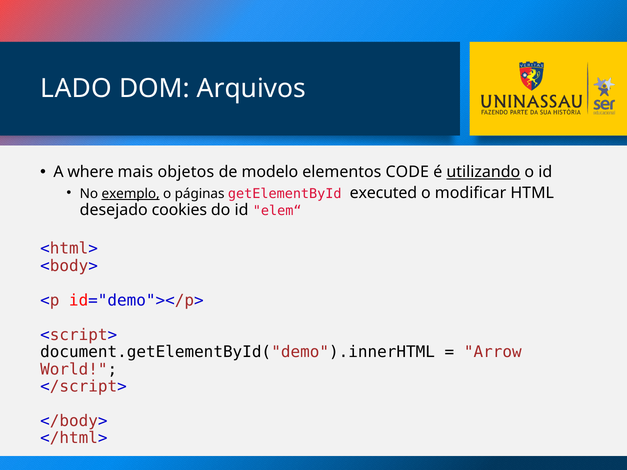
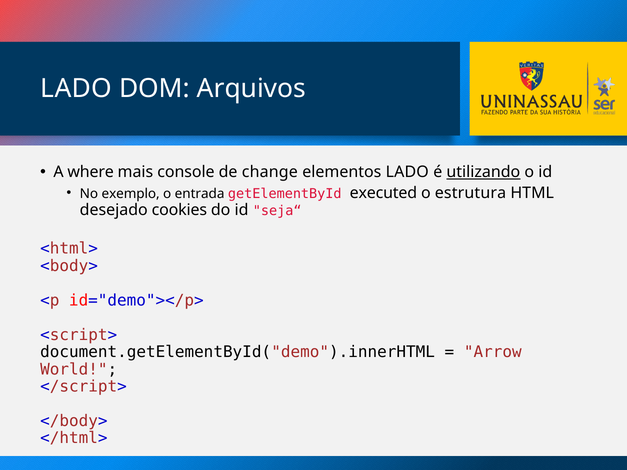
objetos: objetos -> console
modelo: modelo -> change
elementos CODE: CODE -> LADO
exemplo underline: present -> none
páginas: páginas -> entrada
modificar: modificar -> estrutura
elem“: elem“ -> seja“
